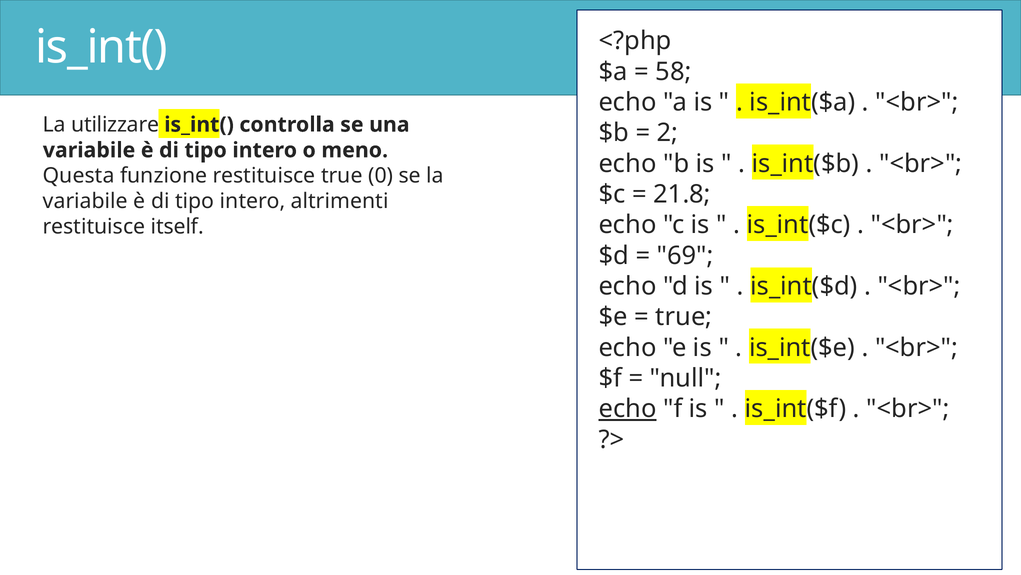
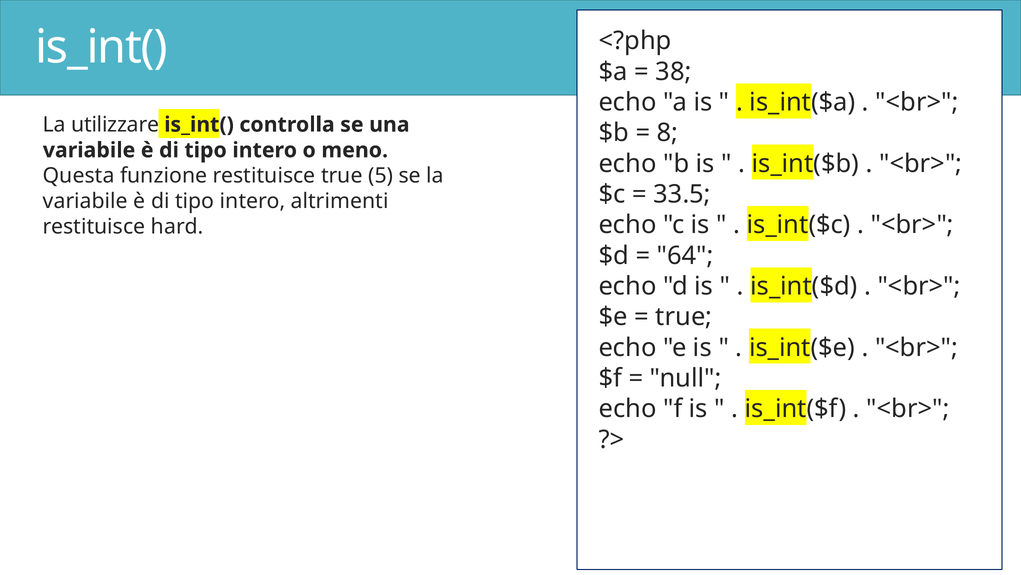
58: 58 -> 38
2: 2 -> 8
0: 0 -> 5
21.8: 21.8 -> 33.5
itself: itself -> hard
69: 69 -> 64
echo at (628, 409) underline: present -> none
